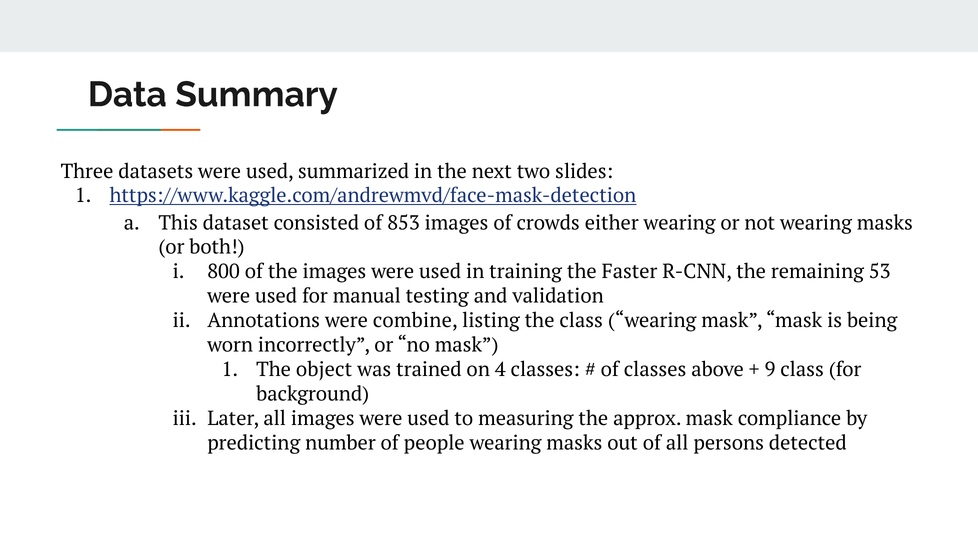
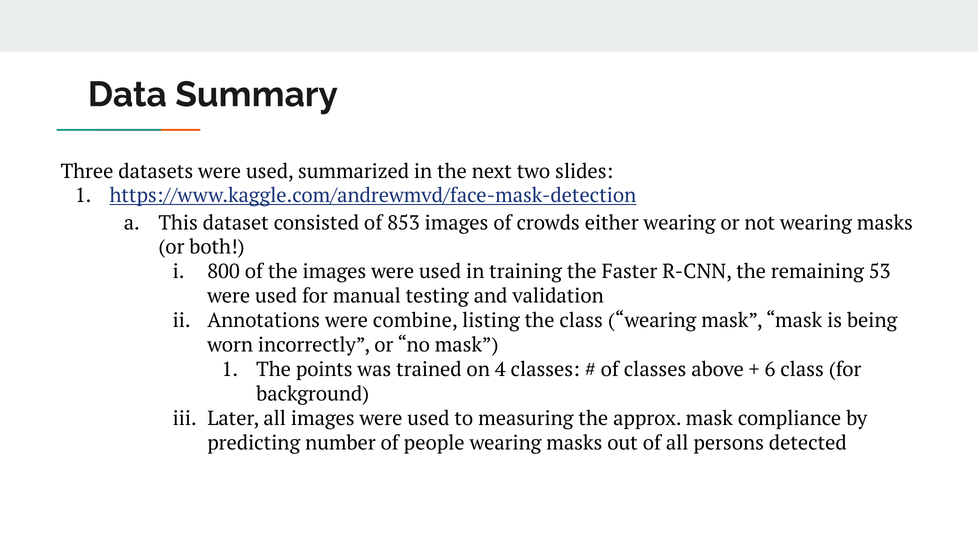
object: object -> points
9: 9 -> 6
